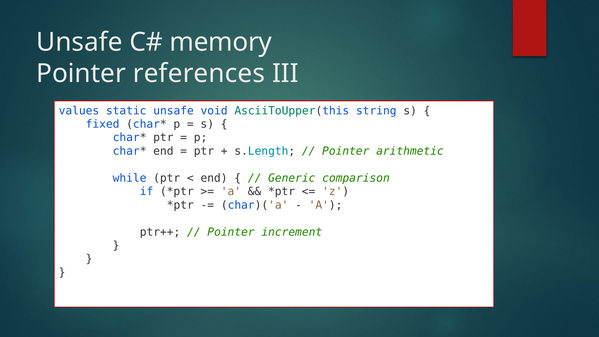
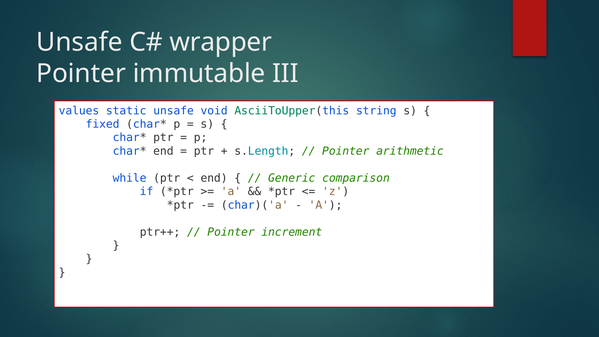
memory: memory -> wrapper
references: references -> immutable
